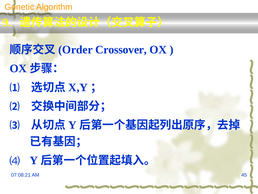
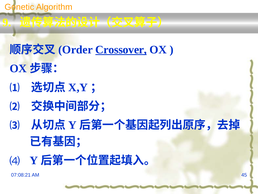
Crossover underline: none -> present
